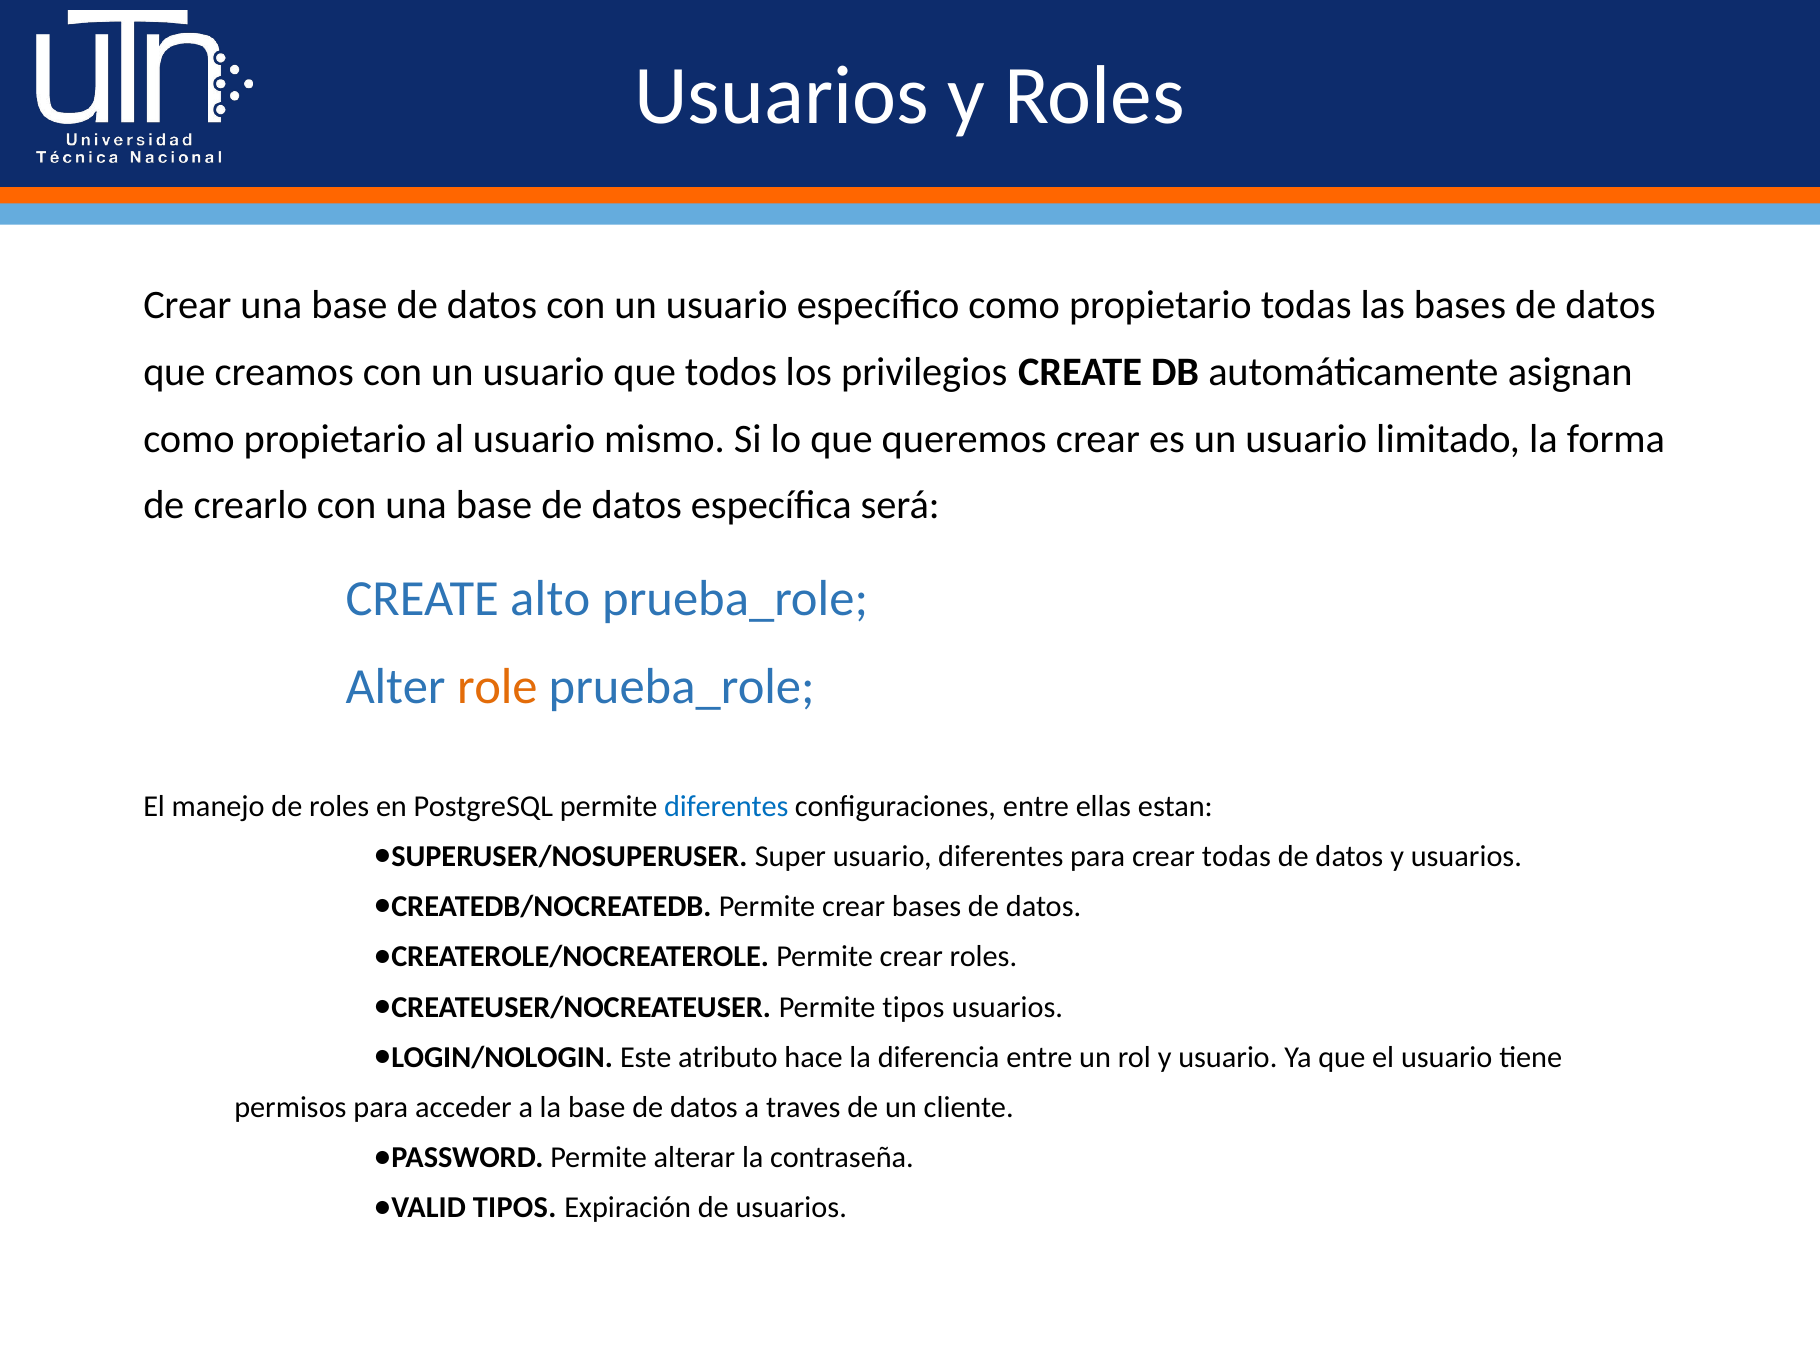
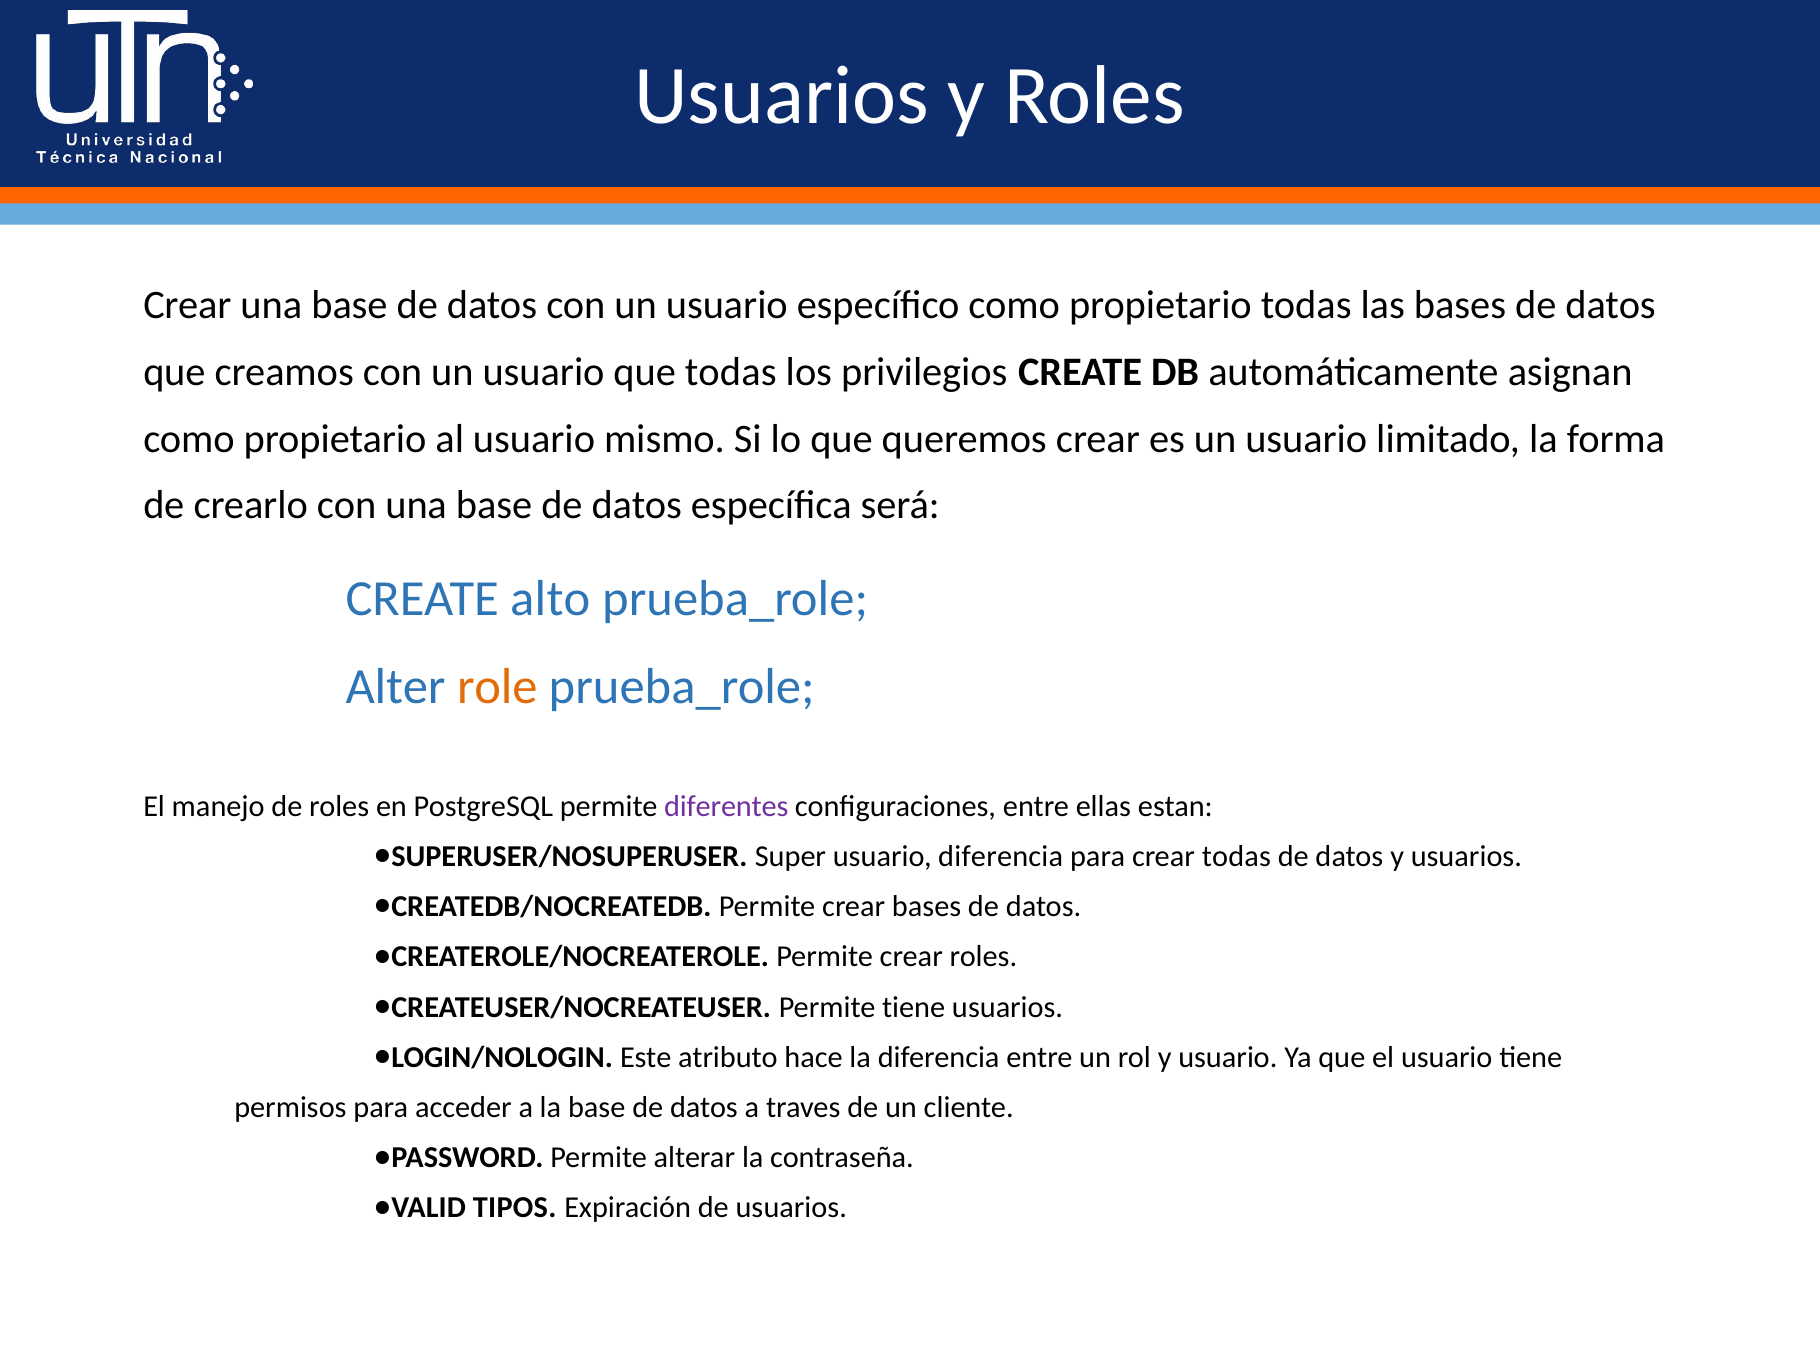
que todos: todos -> todas
diferentes at (726, 806) colour: blue -> purple
usuario diferentes: diferentes -> diferencia
Permite tipos: tipos -> tiene
